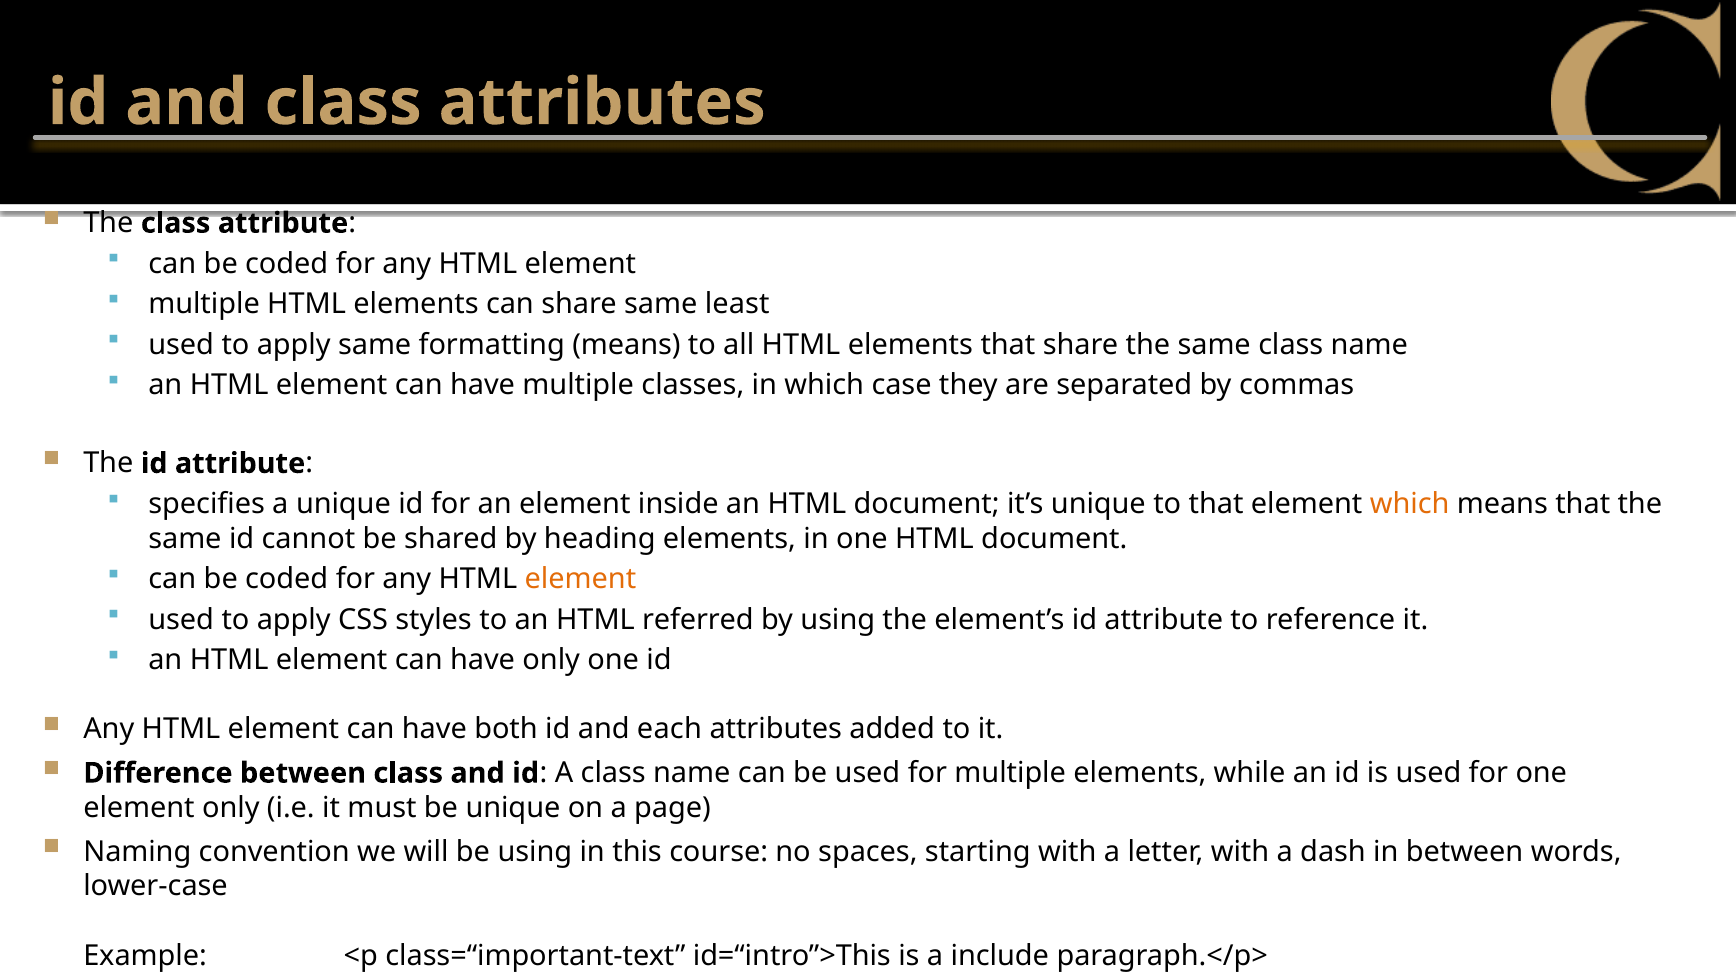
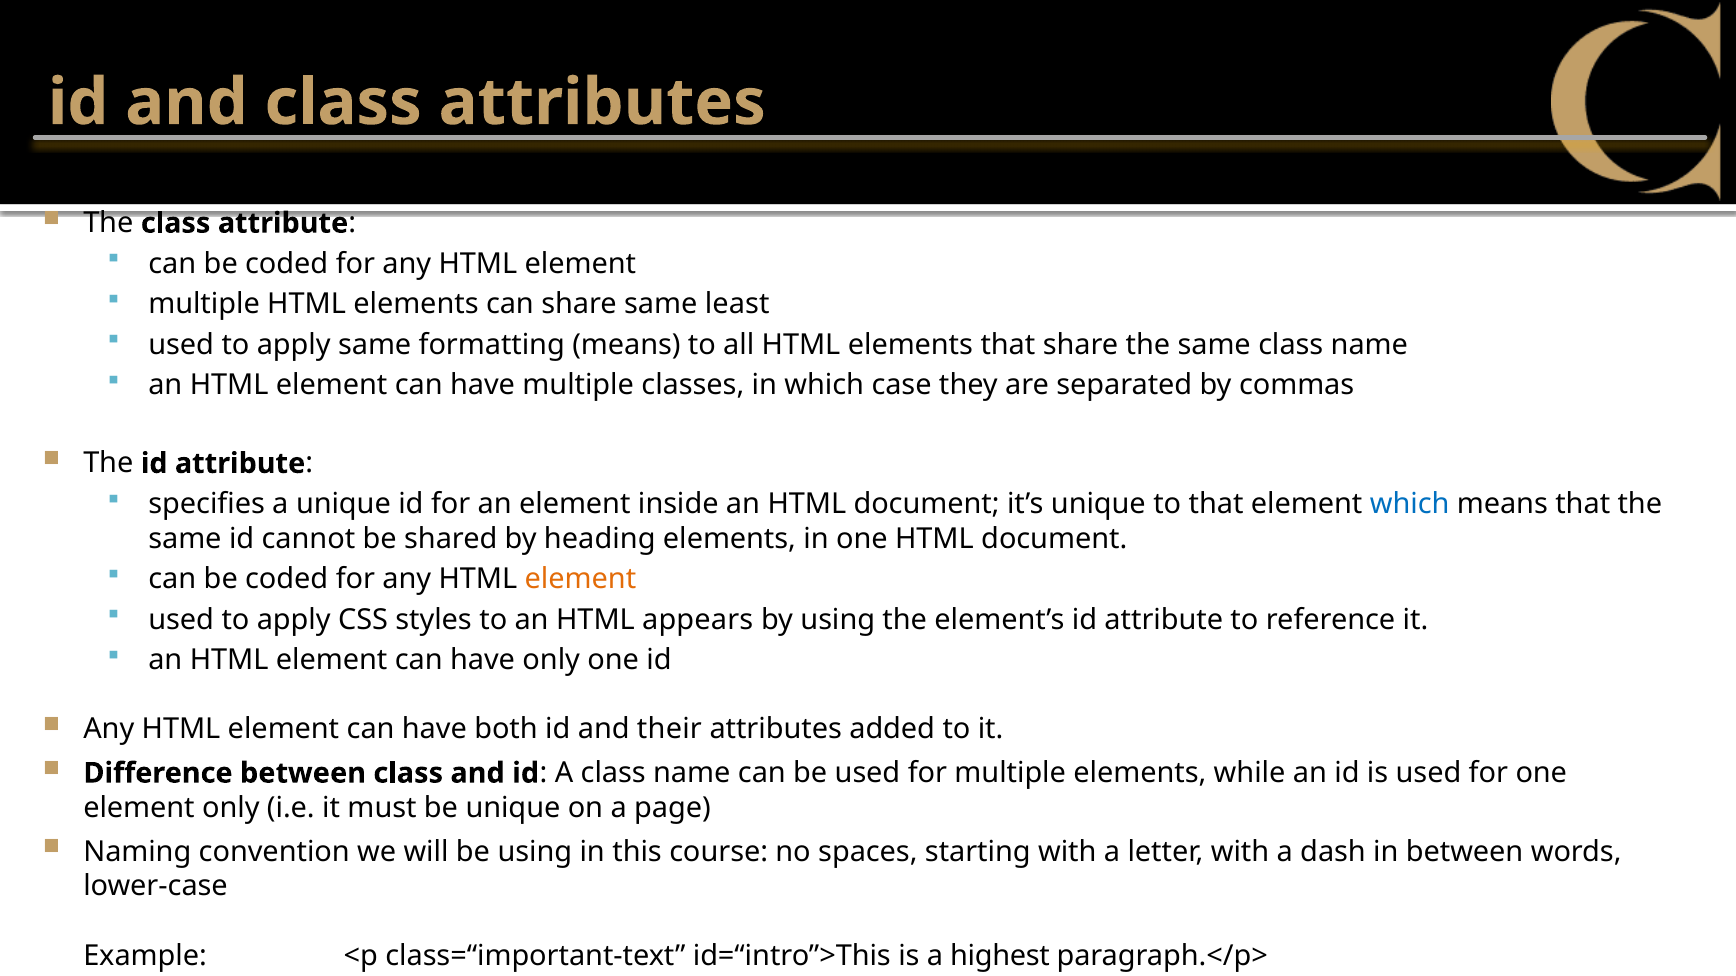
which at (1410, 504) colour: orange -> blue
referred: referred -> appears
each: each -> their
include: include -> highest
